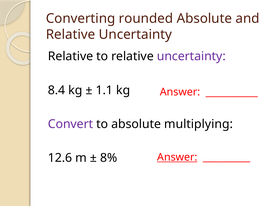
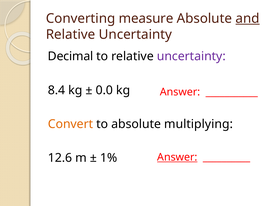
rounded: rounded -> measure
and underline: none -> present
Relative at (71, 56): Relative -> Decimal
1.1: 1.1 -> 0.0
Convert colour: purple -> orange
8%: 8% -> 1%
